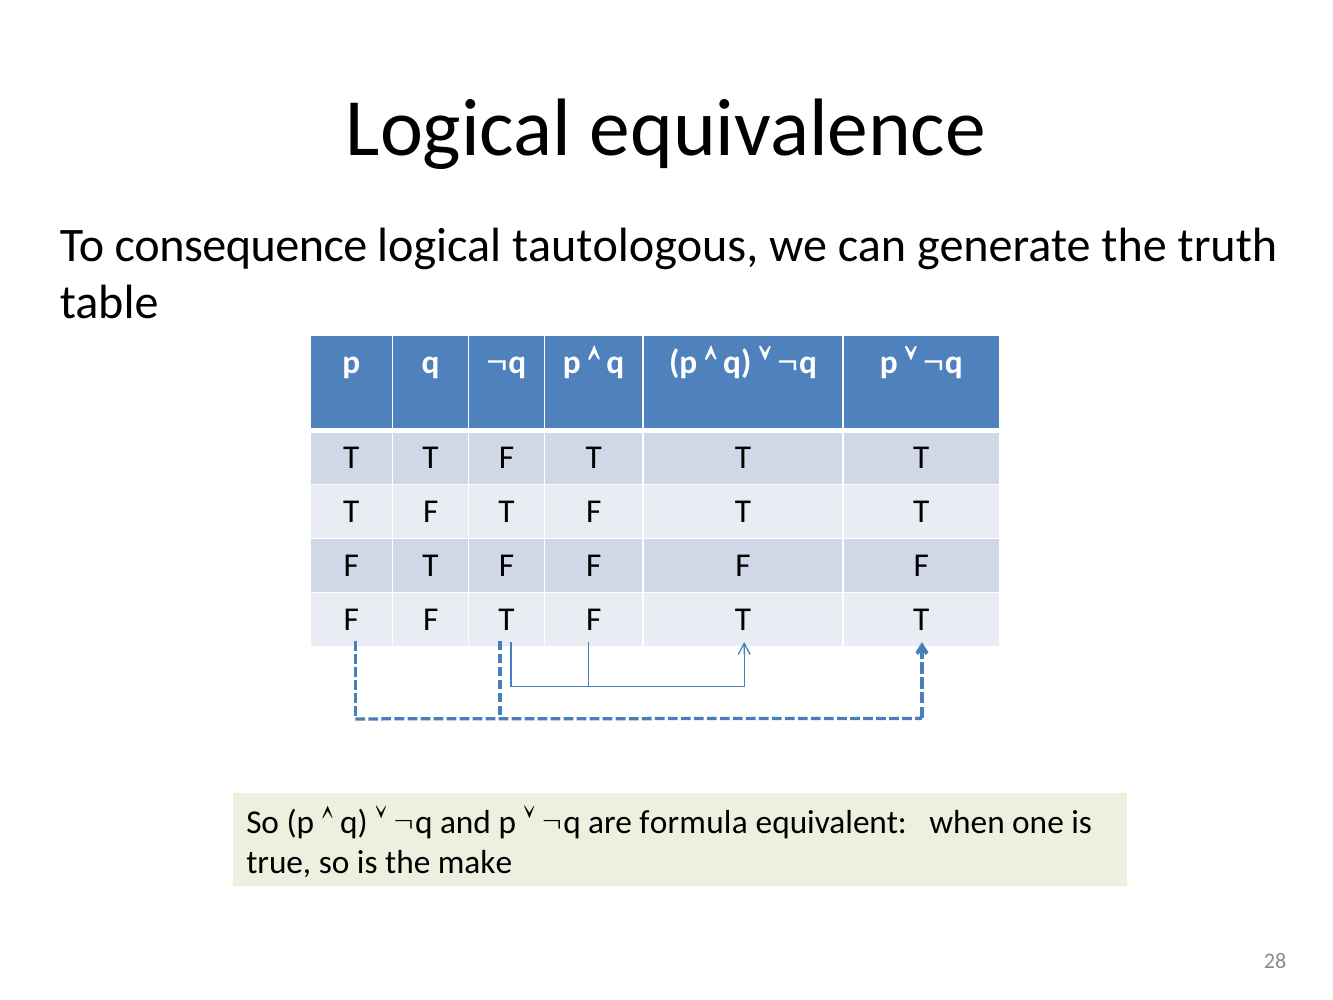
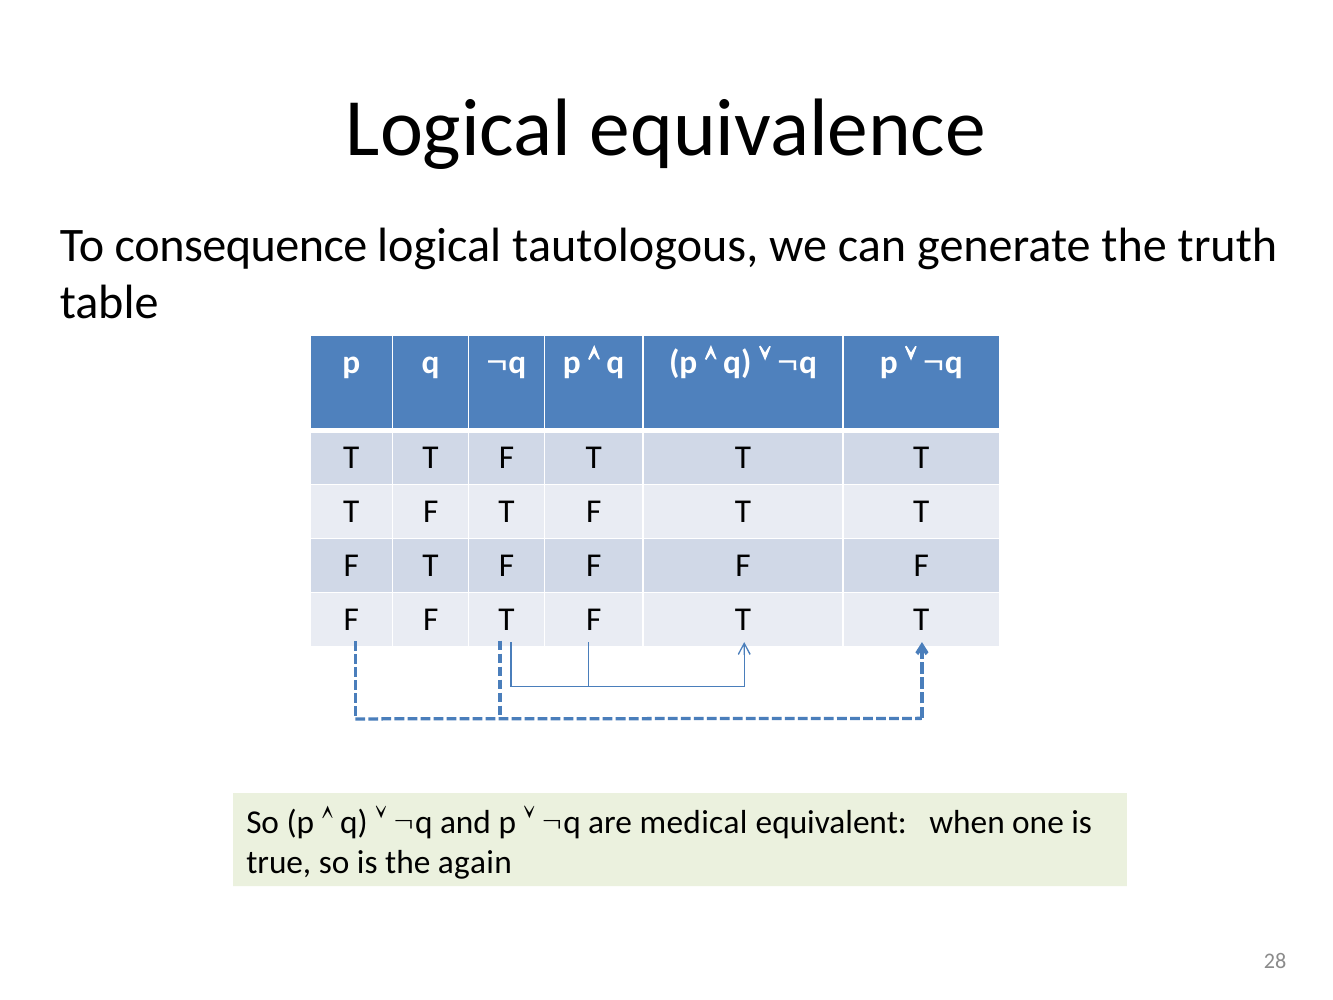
formula: formula -> medical
make: make -> again
